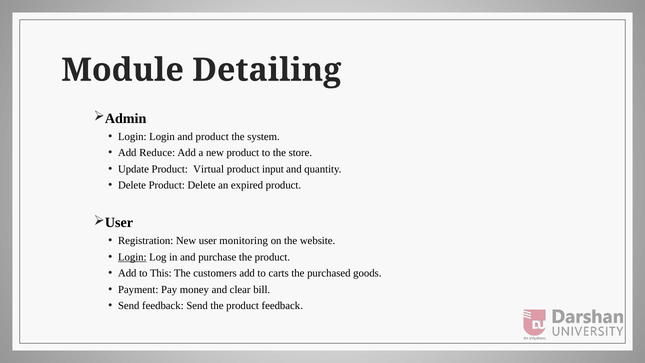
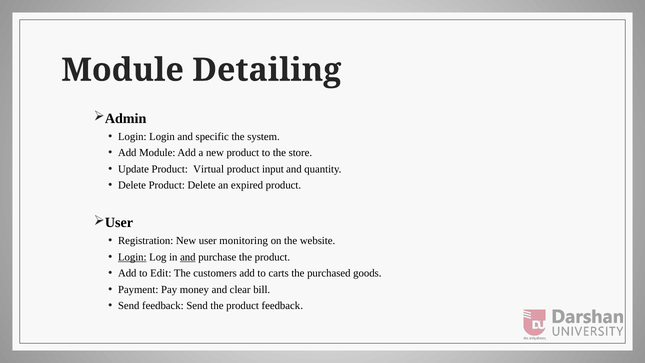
and product: product -> specific
Add Reduce: Reduce -> Module
and at (188, 257) underline: none -> present
This: This -> Edit
